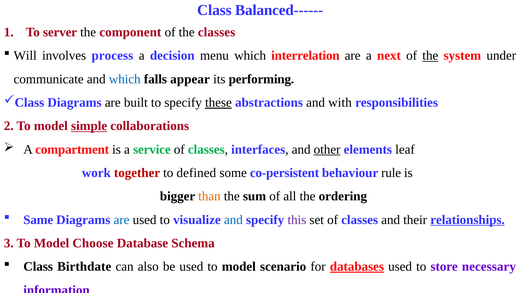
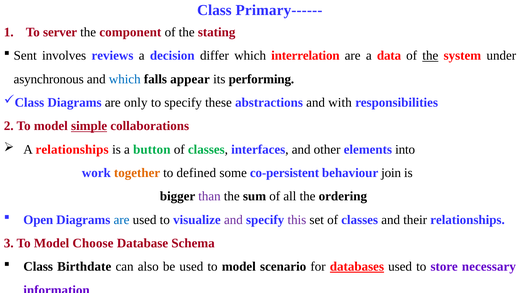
Balanced------: Balanced------ -> Primary------
the classes: classes -> stating
Will: Will -> Sent
process: process -> reviews
menu: menu -> differ
next: next -> data
communicate: communicate -> asynchronous
built: built -> only
these underline: present -> none
A compartment: compartment -> relationships
service: service -> button
other underline: present -> none
leaf: leaf -> into
together colour: red -> orange
rule: rule -> join
than colour: orange -> purple
Same: Same -> Open
and at (233, 219) colour: blue -> purple
relationships at (468, 219) underline: present -> none
